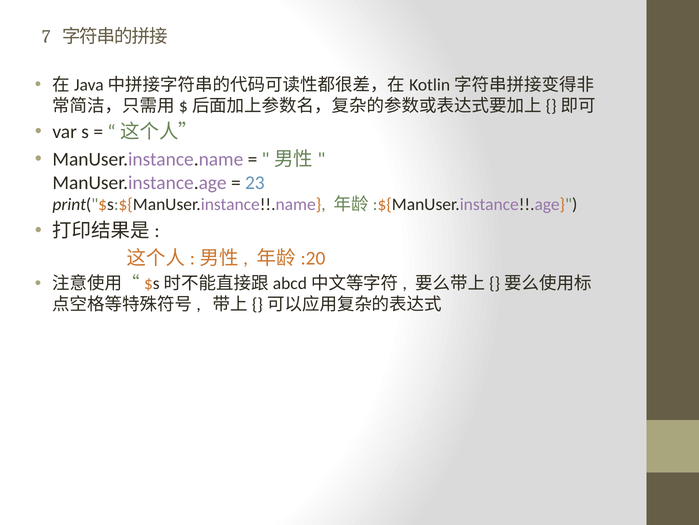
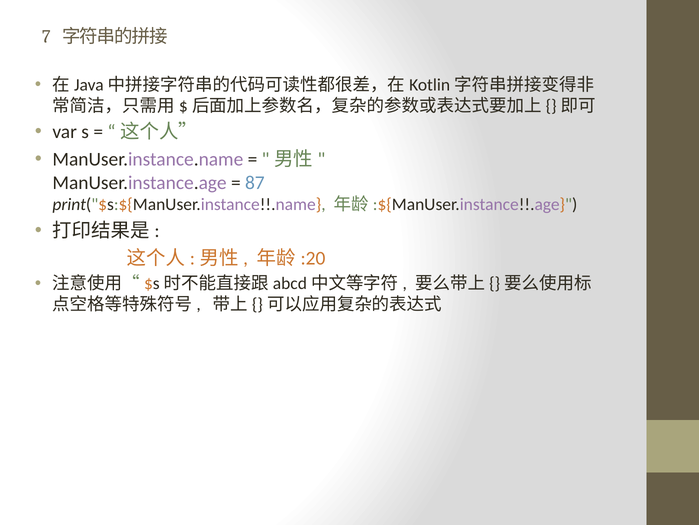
23: 23 -> 87
